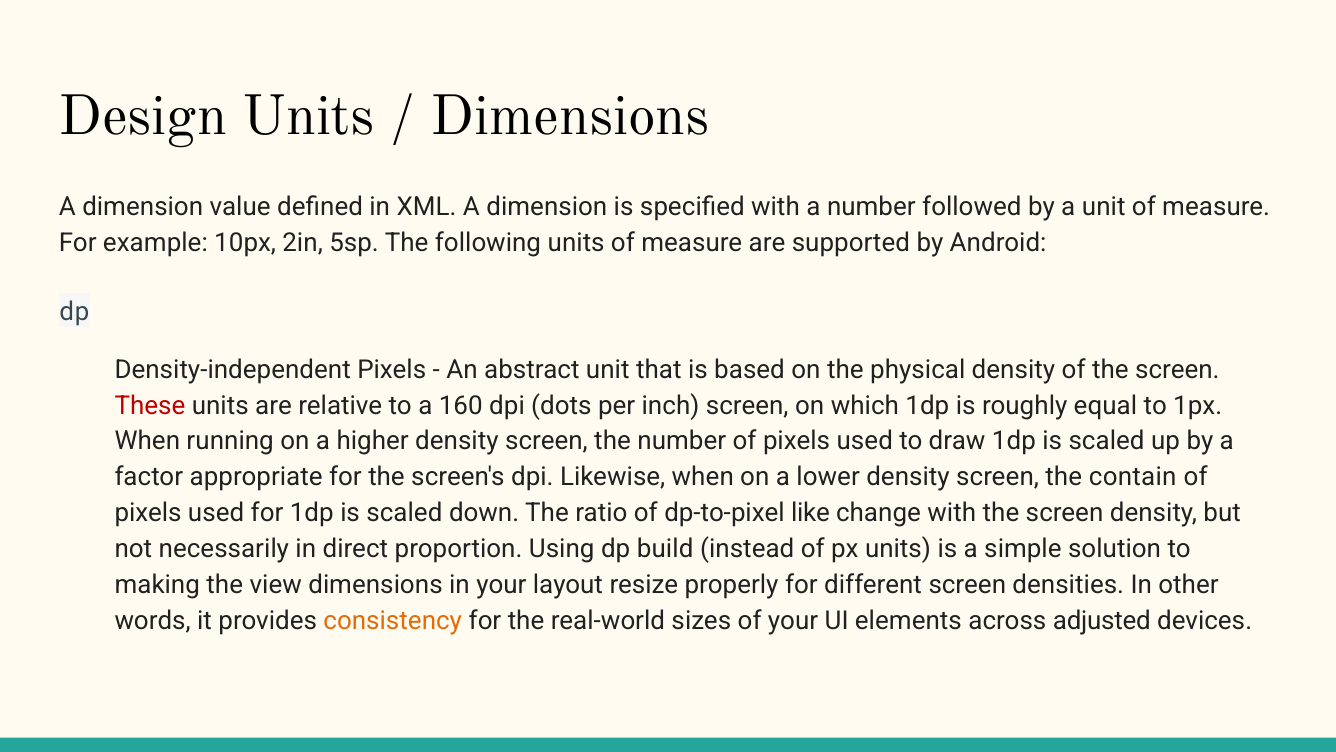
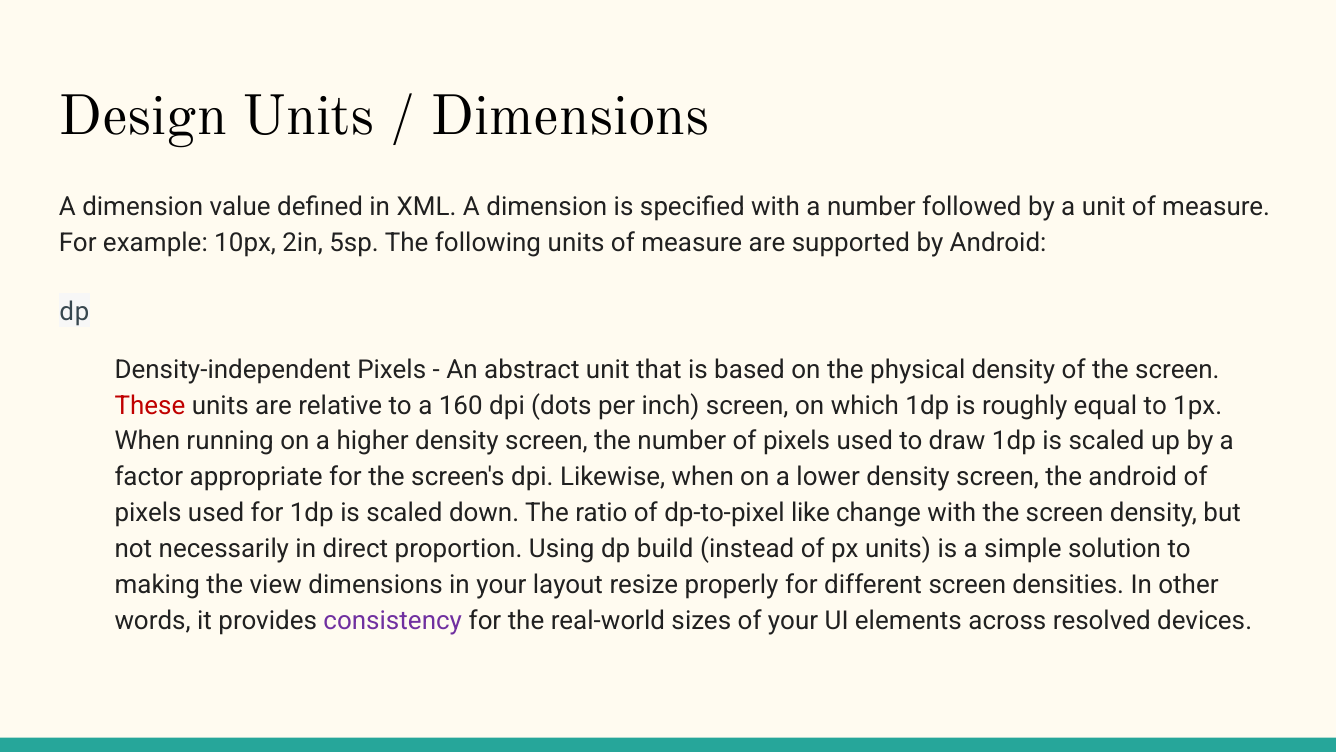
the contain: contain -> android
consistency colour: orange -> purple
adjusted: adjusted -> resolved
